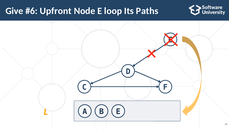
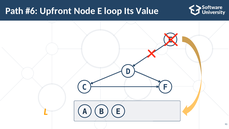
Give: Give -> Path
Paths: Paths -> Value
